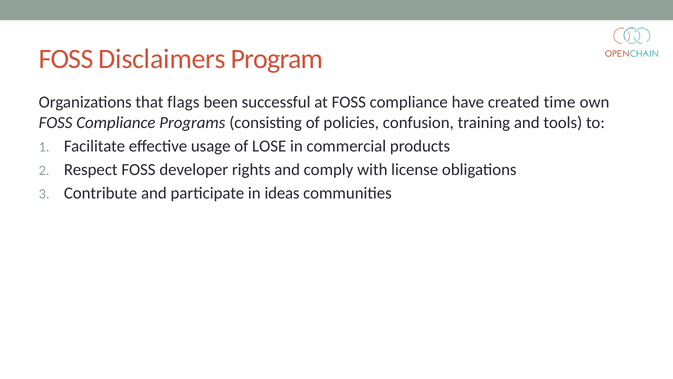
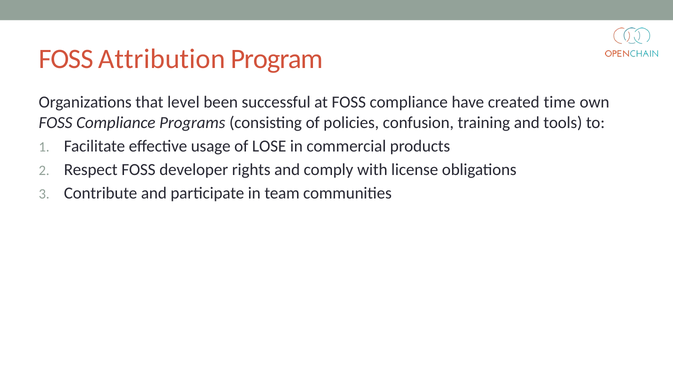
Disclaimers: Disclaimers -> Attribution
flags: flags -> level
ideas: ideas -> team
